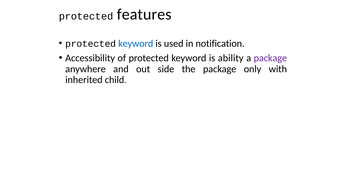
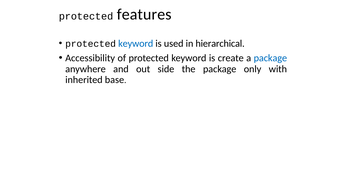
notification: notification -> hierarchical
ability: ability -> create
package at (270, 58) colour: purple -> blue
child: child -> base
